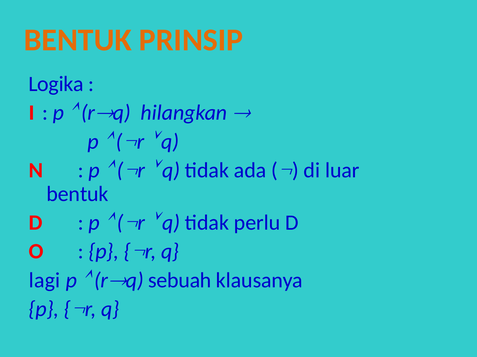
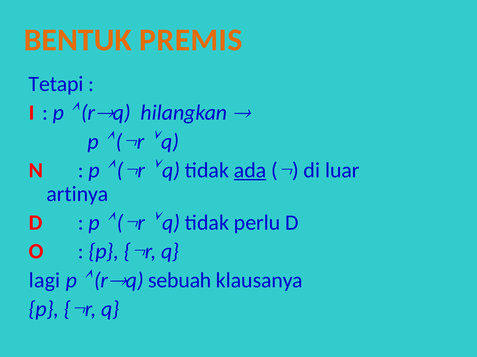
PRINSIP: PRINSIP -> PREMIS
Logika: Logika -> Tetapi
ada underline: none -> present
bentuk at (78, 194): bentuk -> artinya
